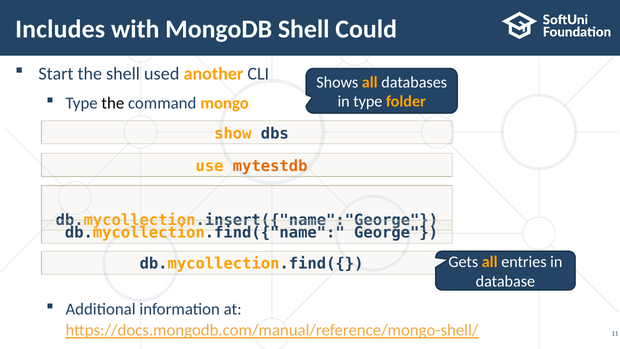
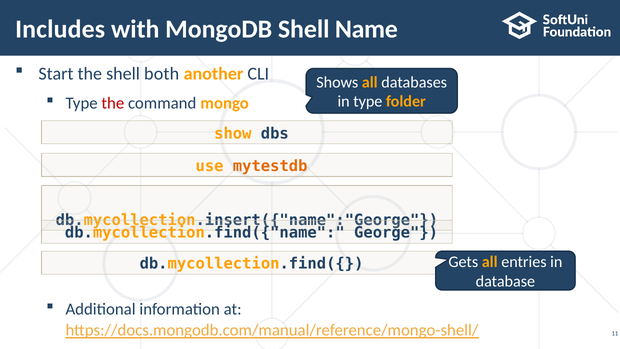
Could: Could -> Name
used: used -> both
the at (113, 103) colour: black -> red
